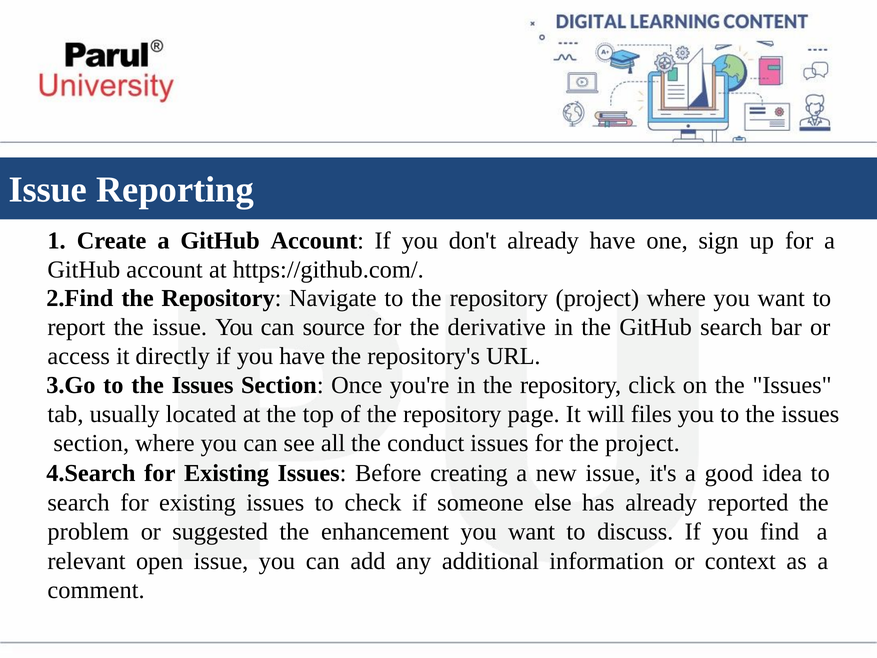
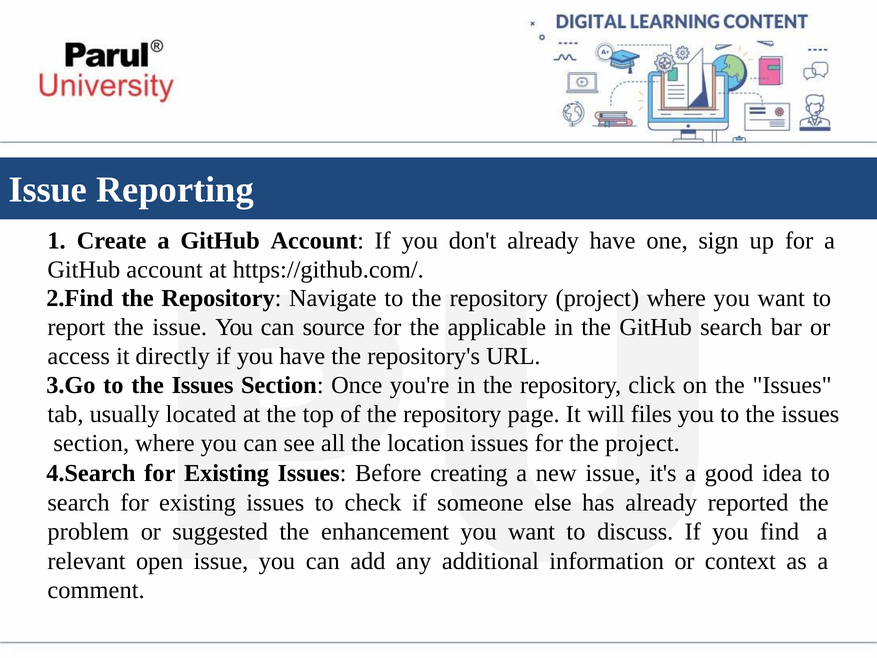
derivative: derivative -> applicable
conduct: conduct -> location
